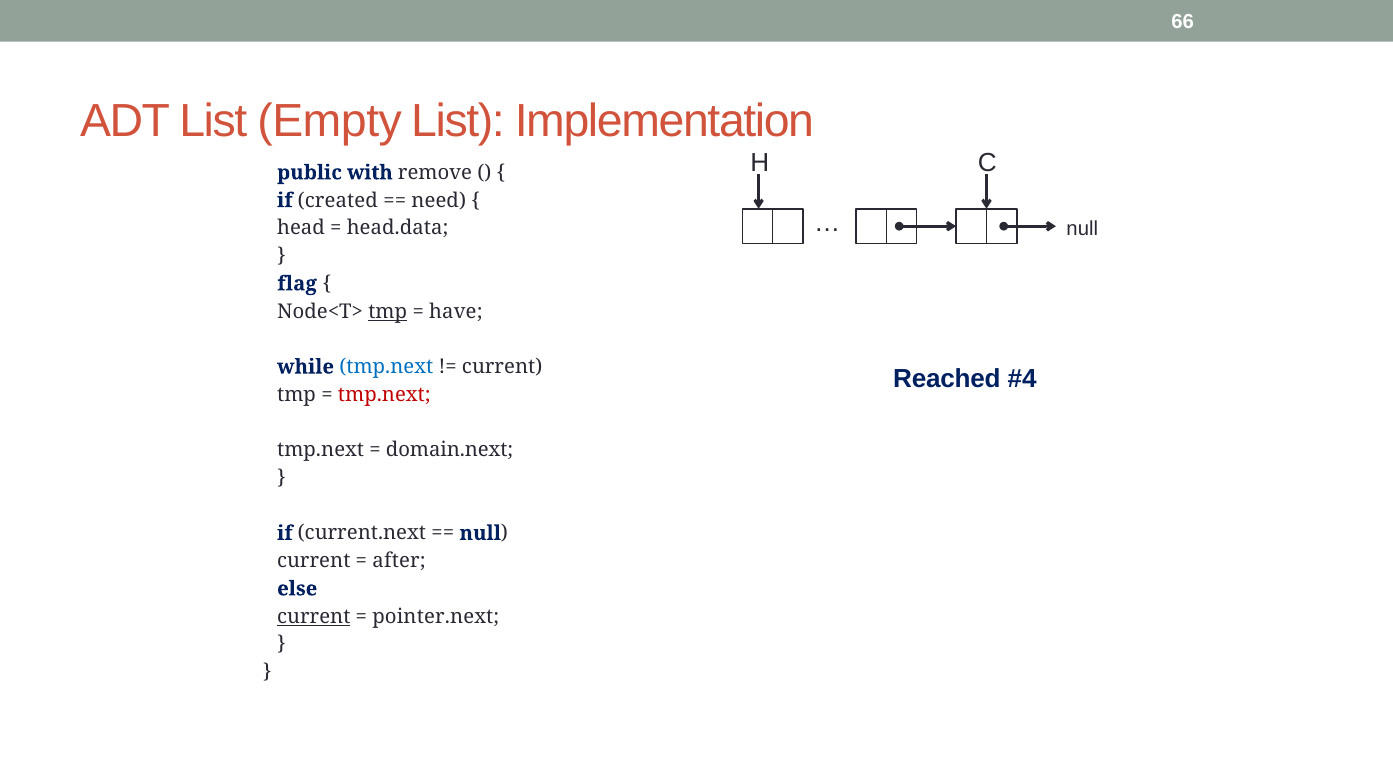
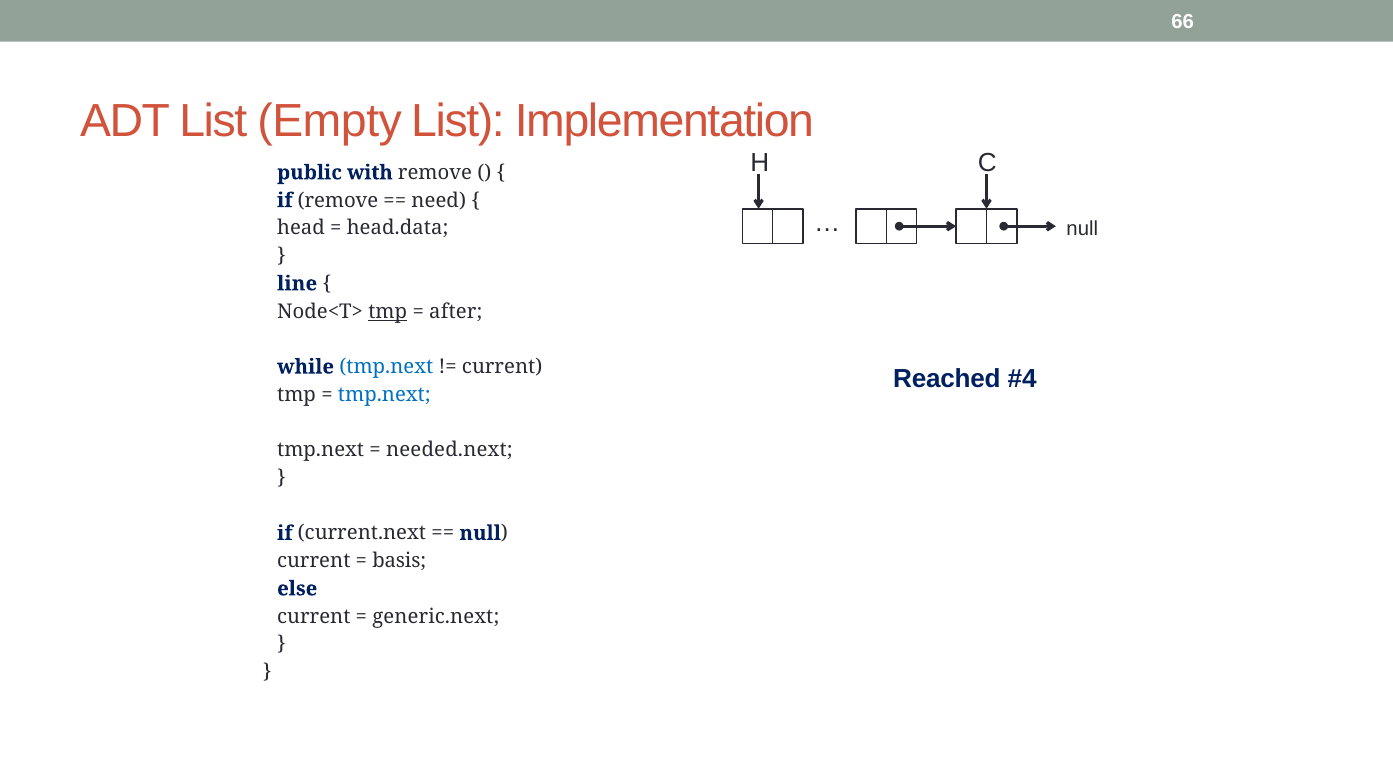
if created: created -> remove
flag: flag -> line
have: have -> after
tmp.next at (384, 395) colour: red -> blue
domain.next: domain.next -> needed.next
after: after -> basis
current at (314, 617) underline: present -> none
pointer.next: pointer.next -> generic.next
